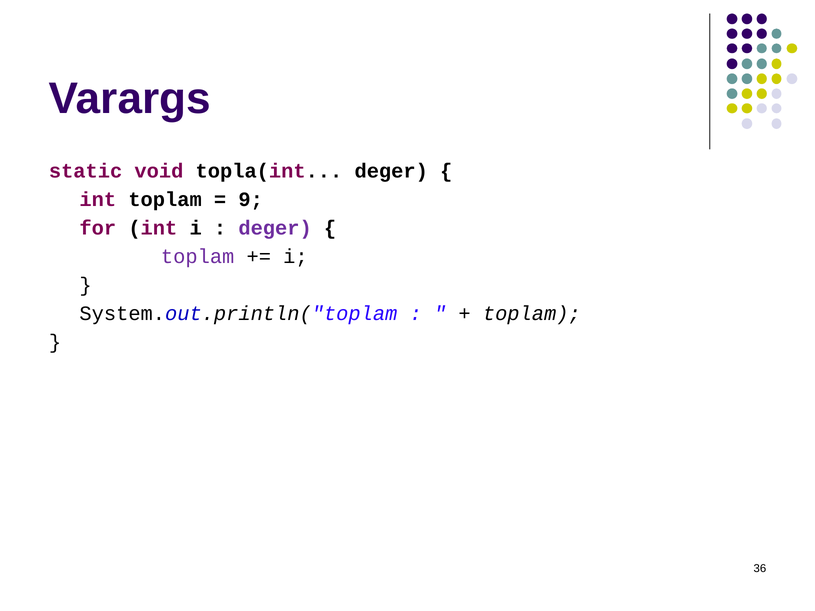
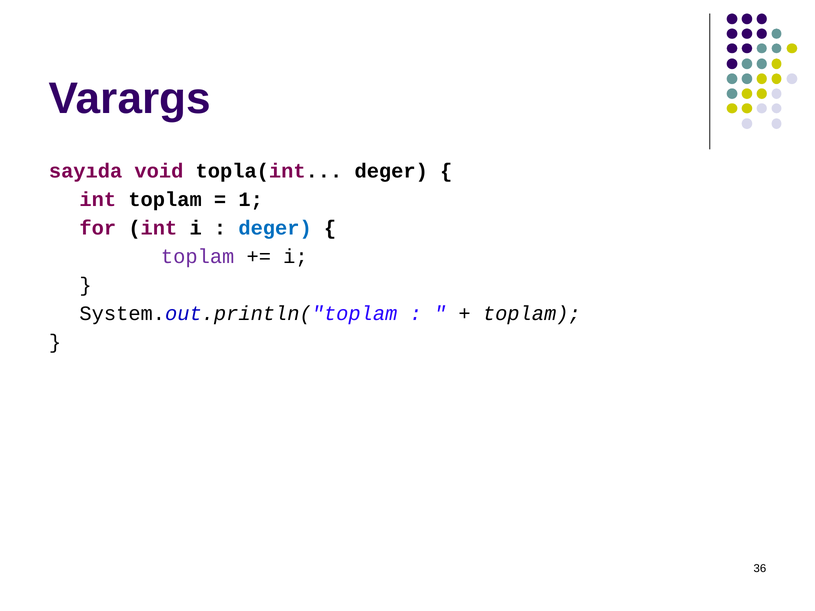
static: static -> sayıda
9: 9 -> 1
deger at (275, 228) colour: purple -> blue
